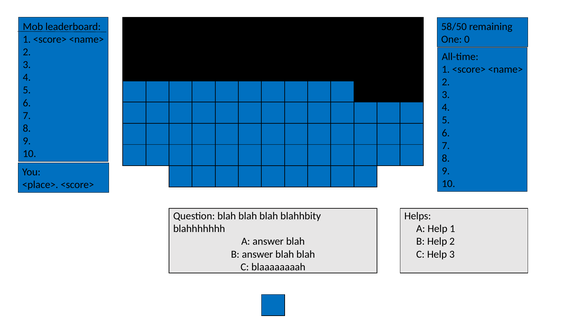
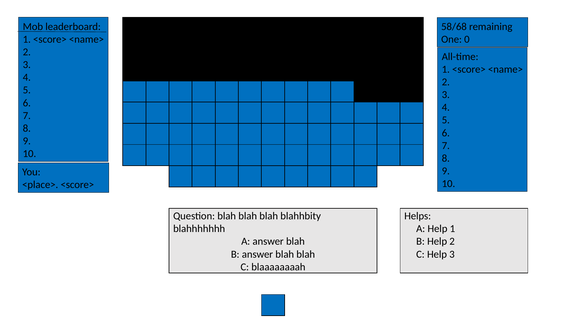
58/50: 58/50 -> 58/68
